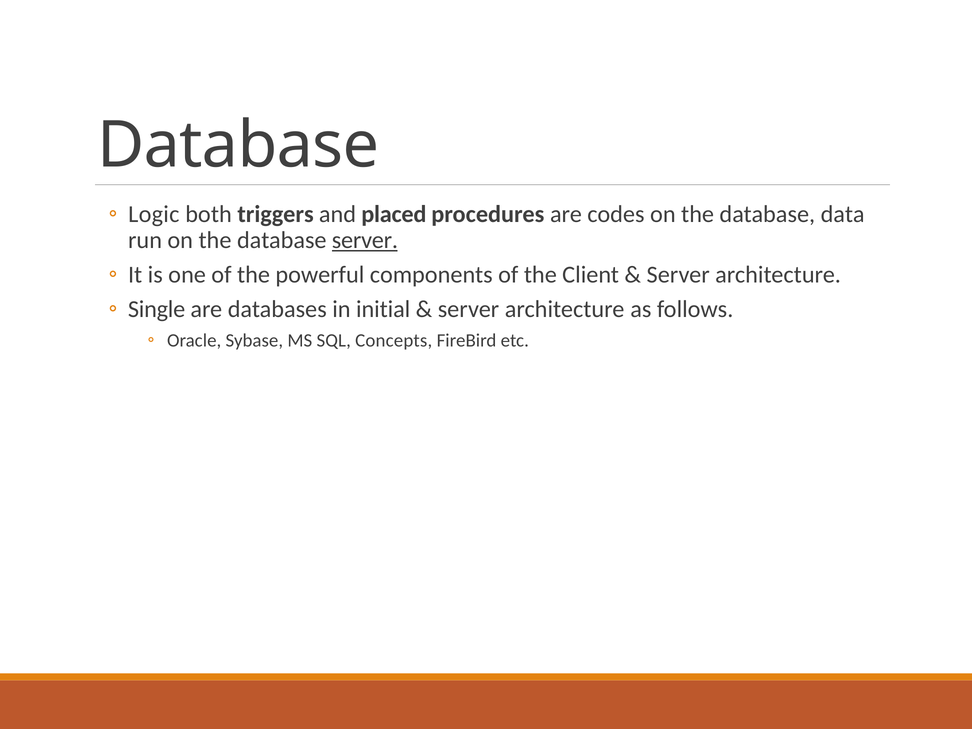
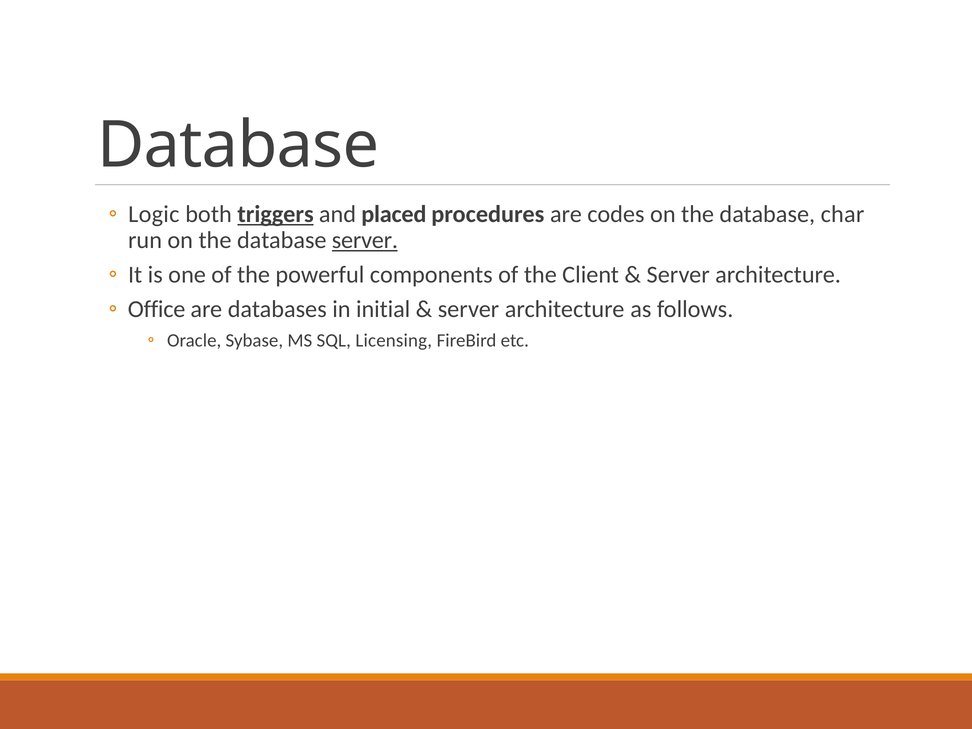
triggers underline: none -> present
data: data -> char
Single: Single -> Office
Concepts: Concepts -> Licensing
